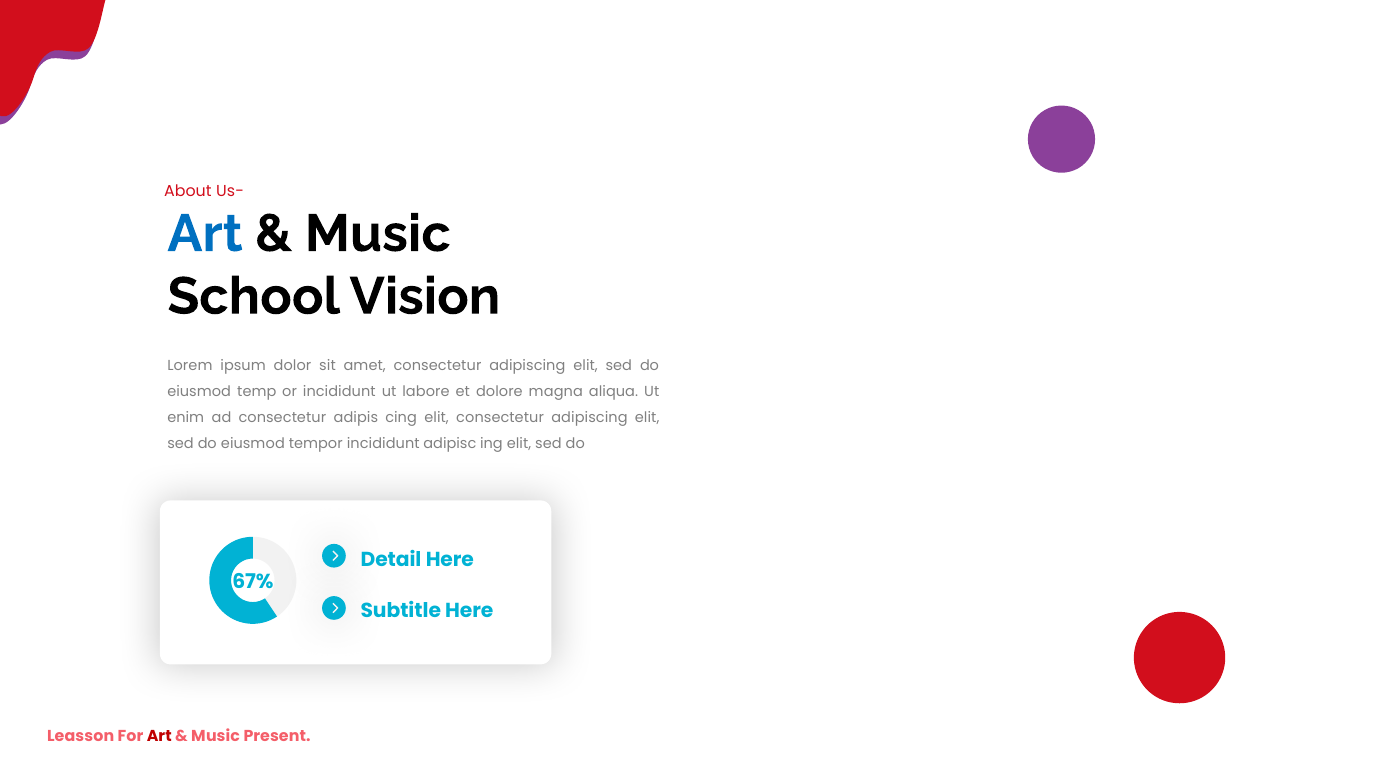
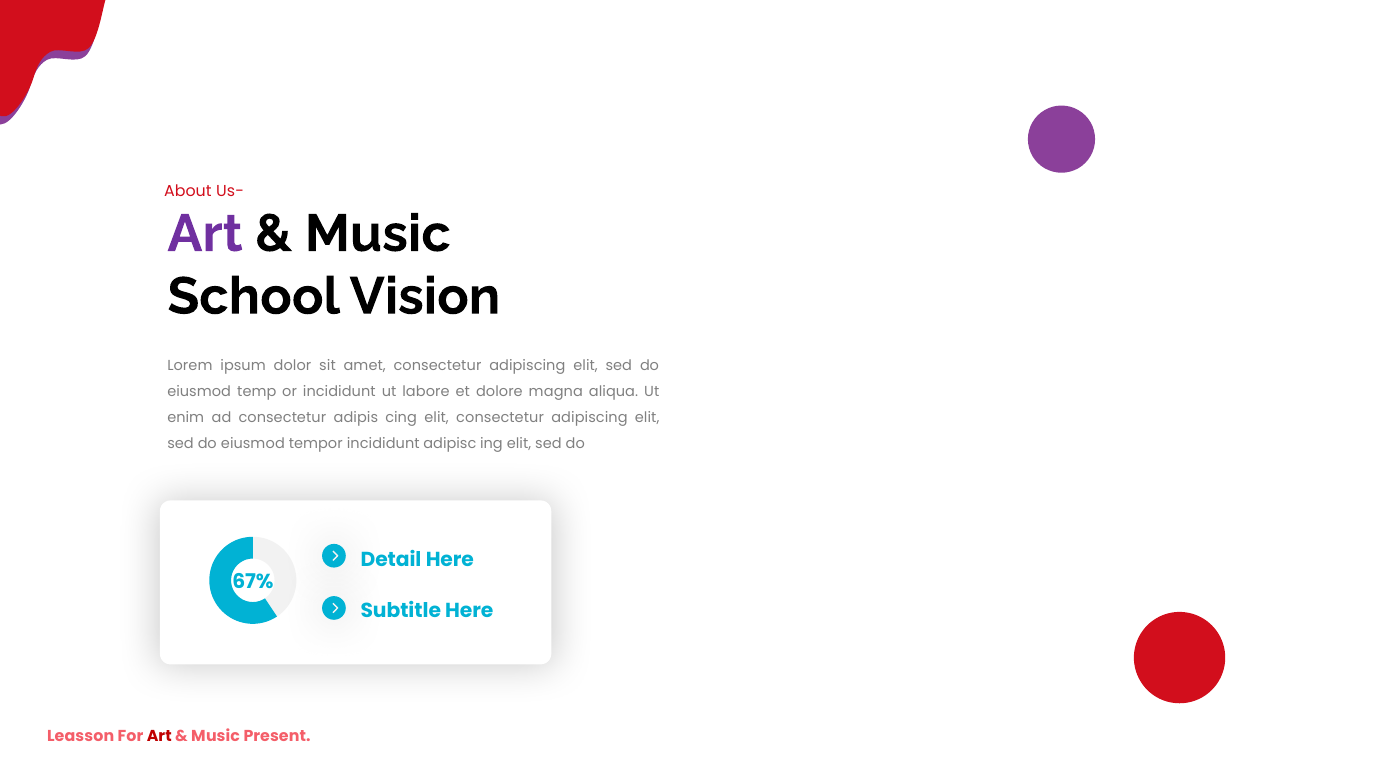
Art at (205, 234) colour: blue -> purple
